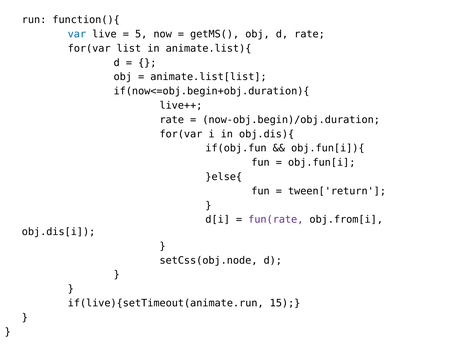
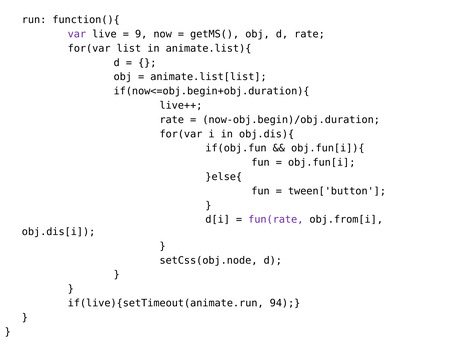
var colour: blue -> purple
5: 5 -> 9
tween['return: tween['return -> tween['button
15: 15 -> 94
